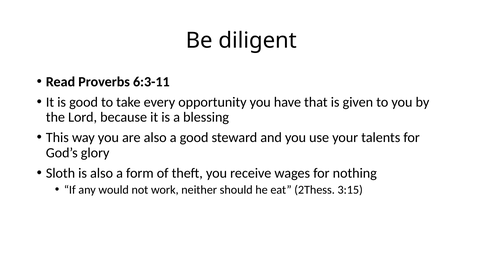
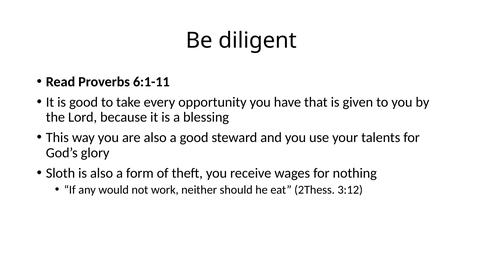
6:3-11: 6:3-11 -> 6:1-11
3:15: 3:15 -> 3:12
